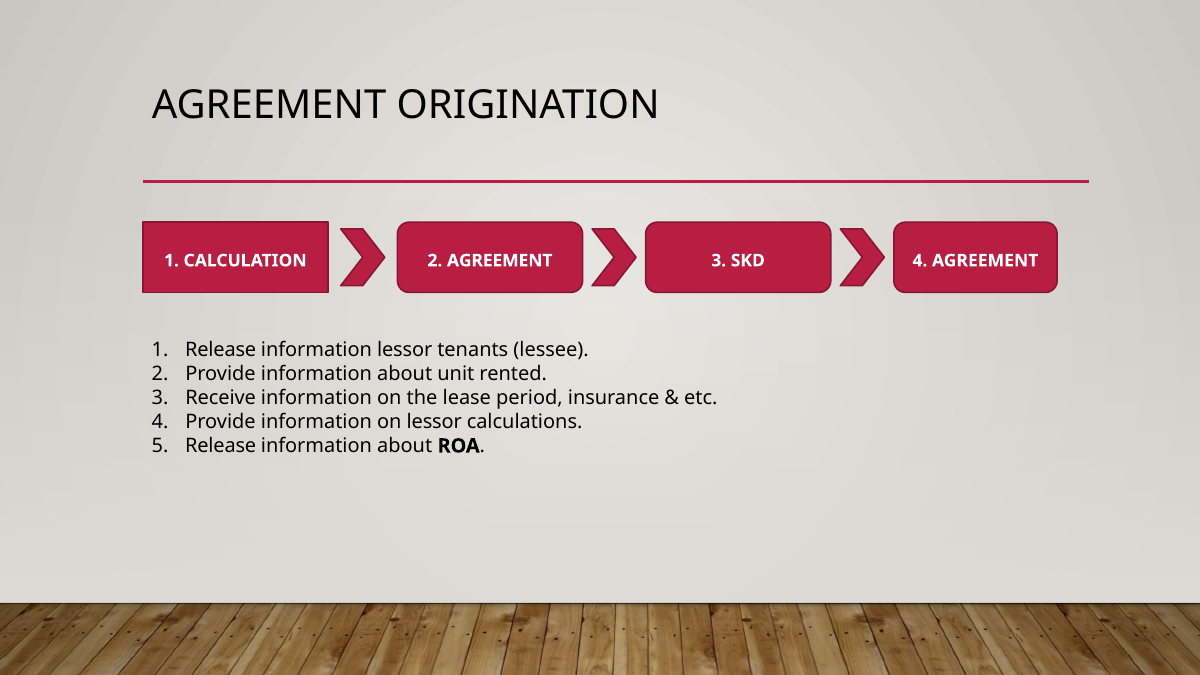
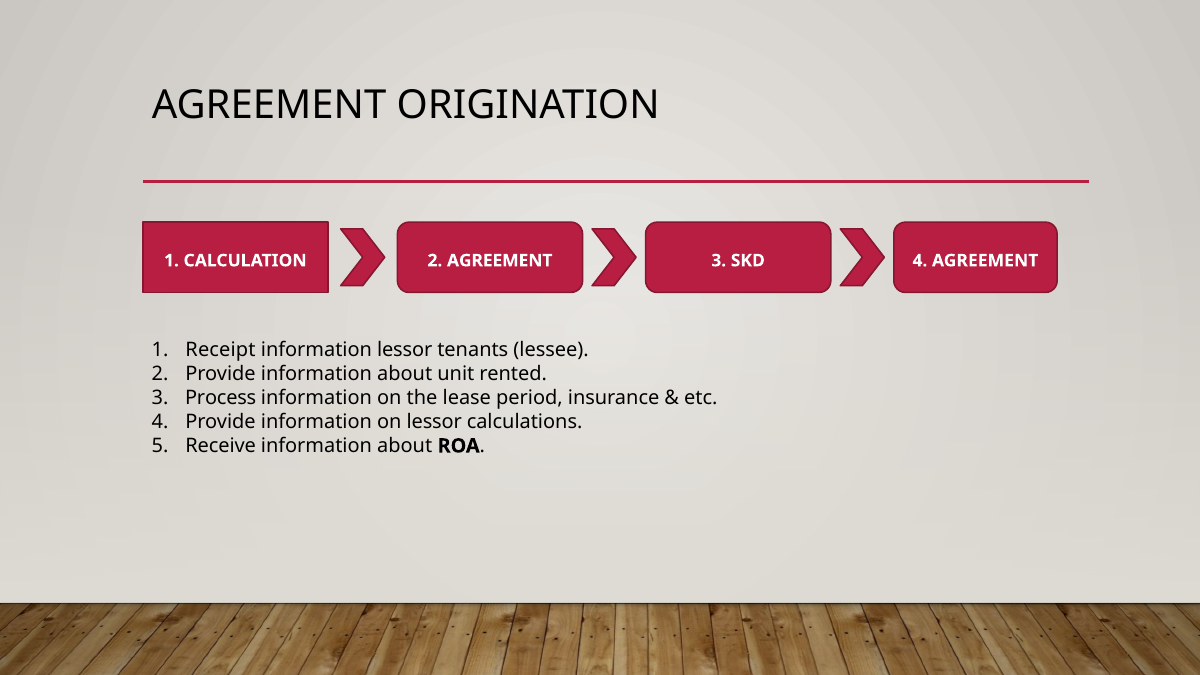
1 Release: Release -> Receipt
Receive: Receive -> Process
Release at (221, 446): Release -> Receive
